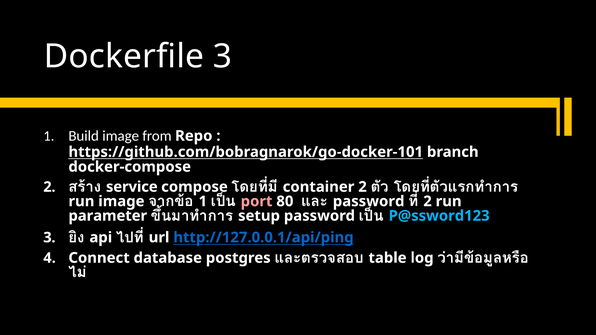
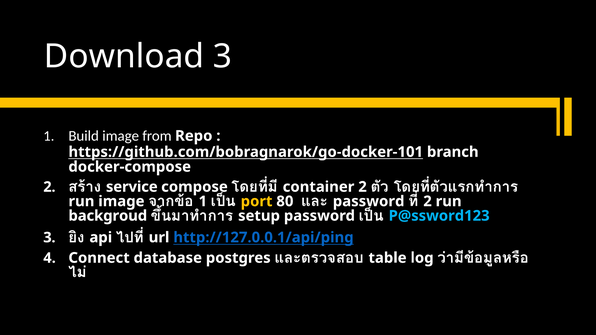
Dockerfile: Dockerfile -> Download
port colour: pink -> yellow
parameter: parameter -> backgroud
